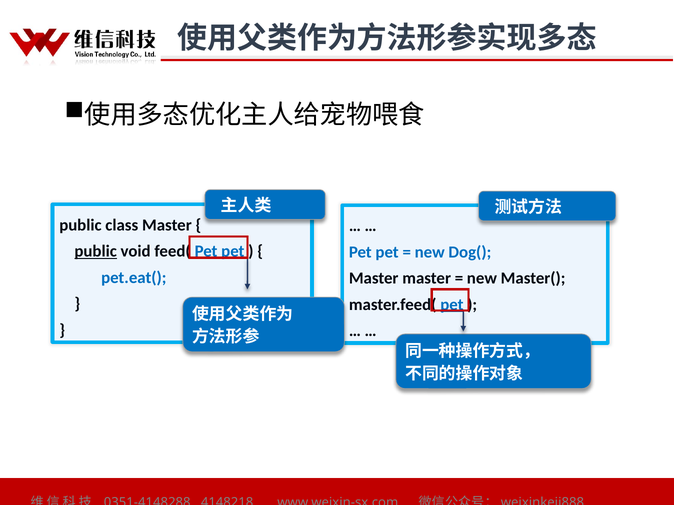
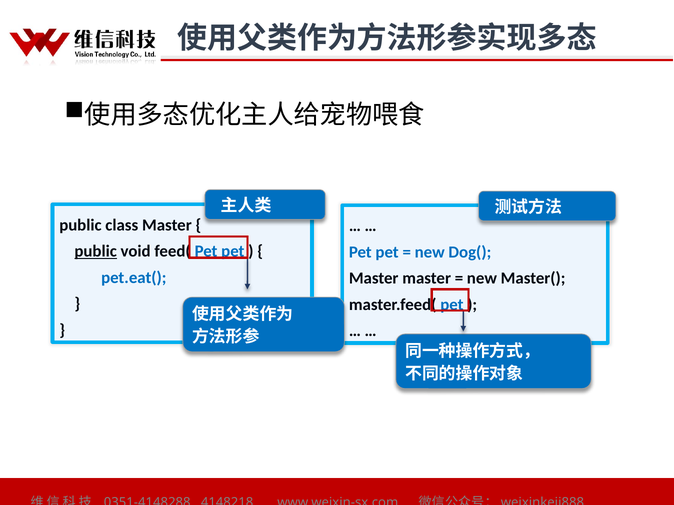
pet at (452, 305) underline: present -> none
